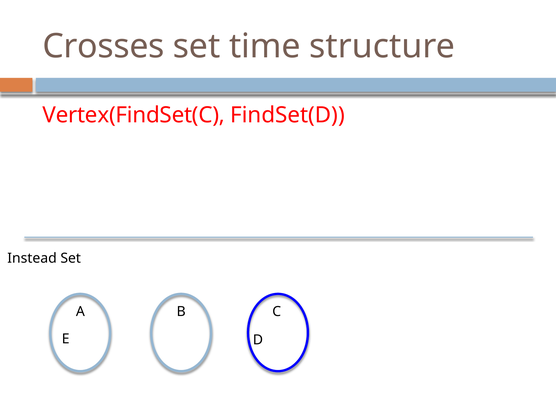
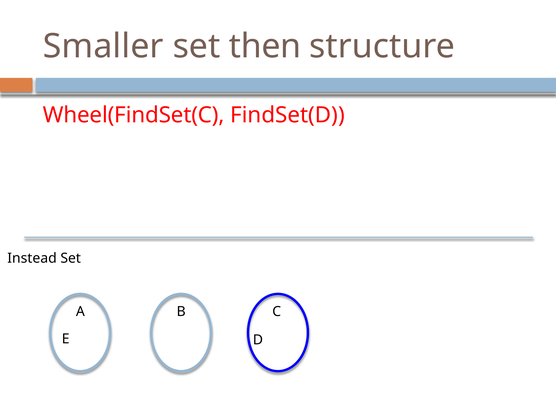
Crosses: Crosses -> Smaller
time: time -> then
Vertex(FindSet(C: Vertex(FindSet(C -> Wheel(FindSet(C
